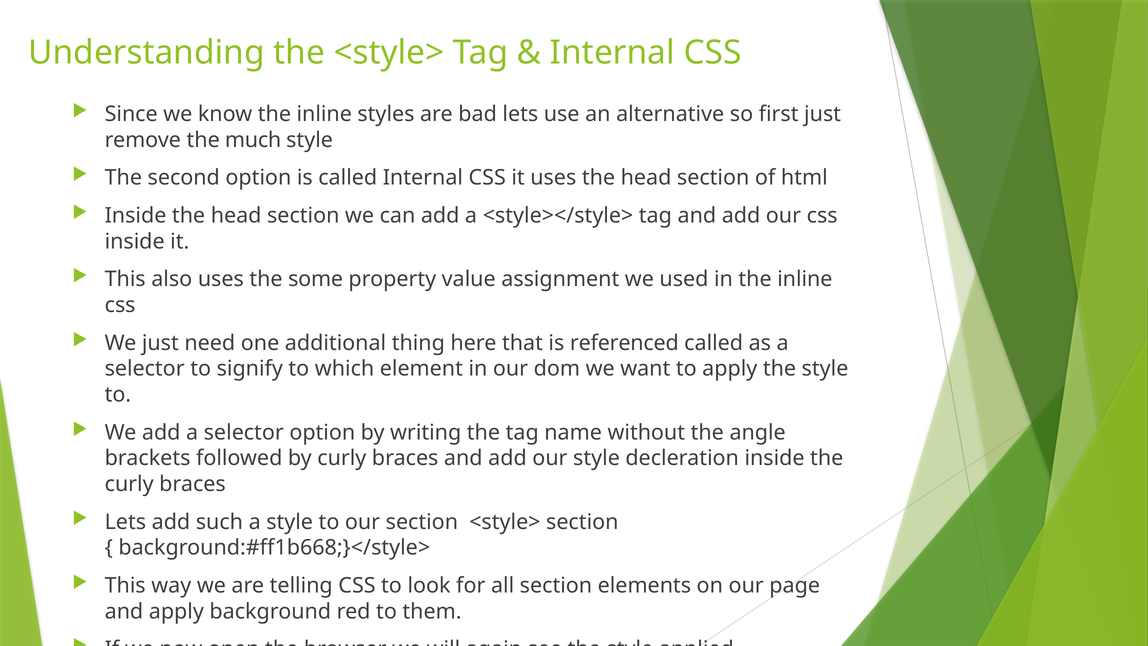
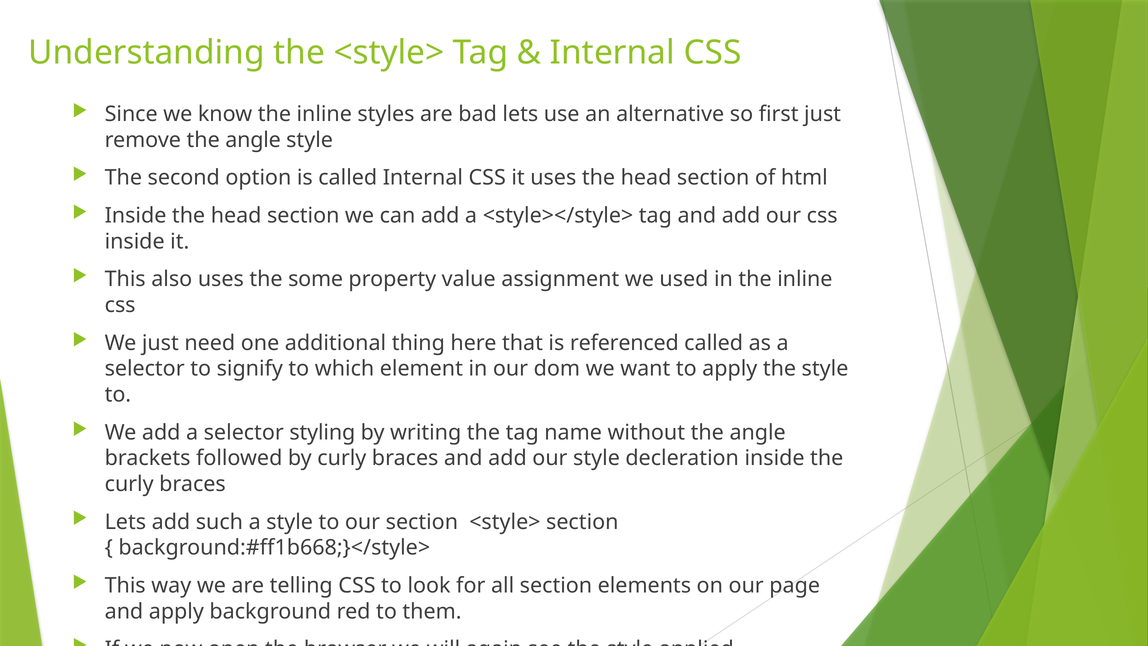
remove the much: much -> angle
selector option: option -> styling
